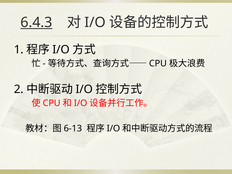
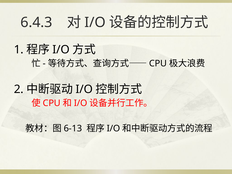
6.4.3 underline: present -> none
